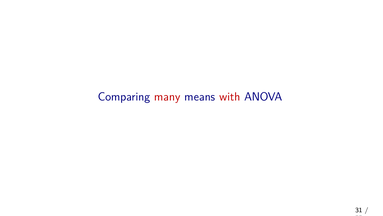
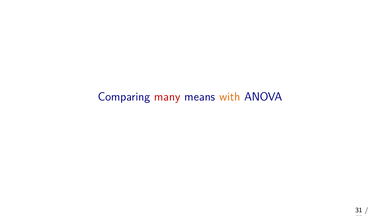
with colour: red -> orange
